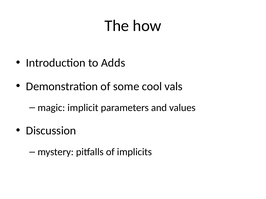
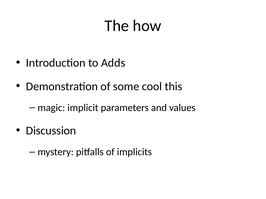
vals: vals -> this
